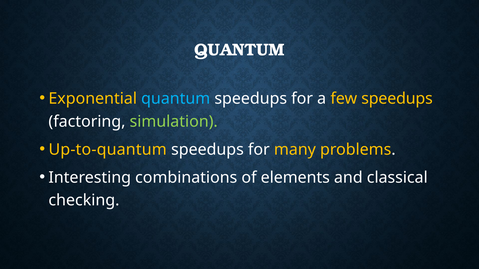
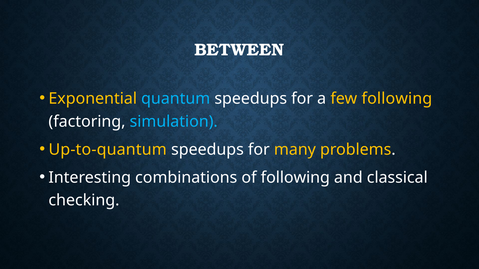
QUANTUM at (239, 50): QUANTUM -> BETWEEN
few speedups: speedups -> following
simulation colour: light green -> light blue
of elements: elements -> following
